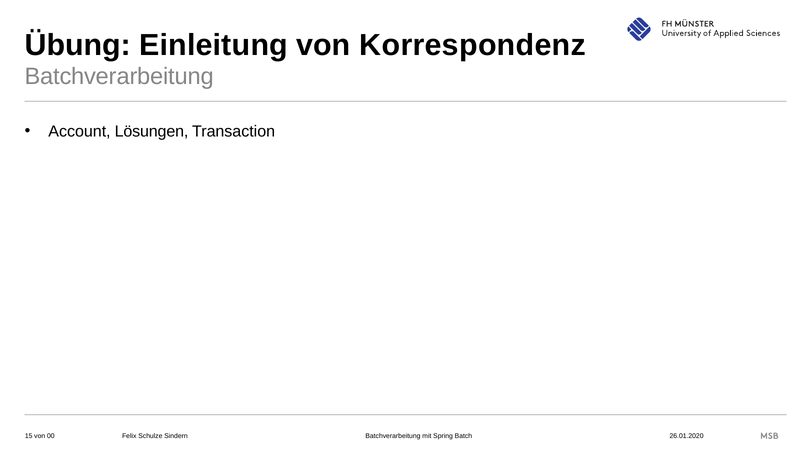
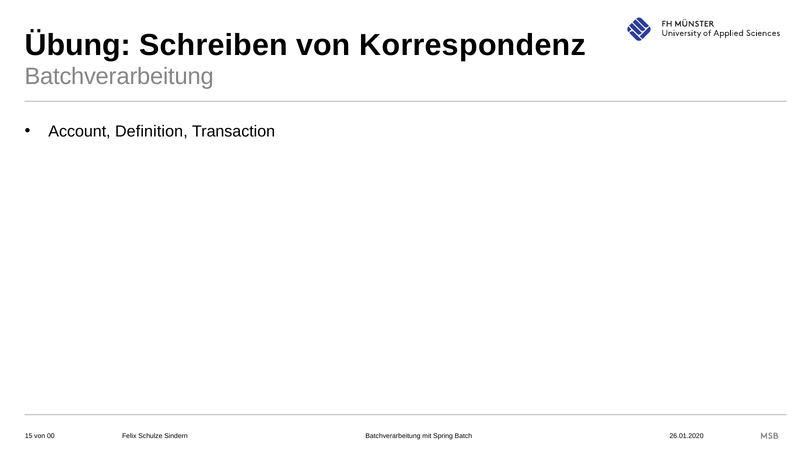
Einleitung: Einleitung -> Schreiben
Lösungen: Lösungen -> Definition
